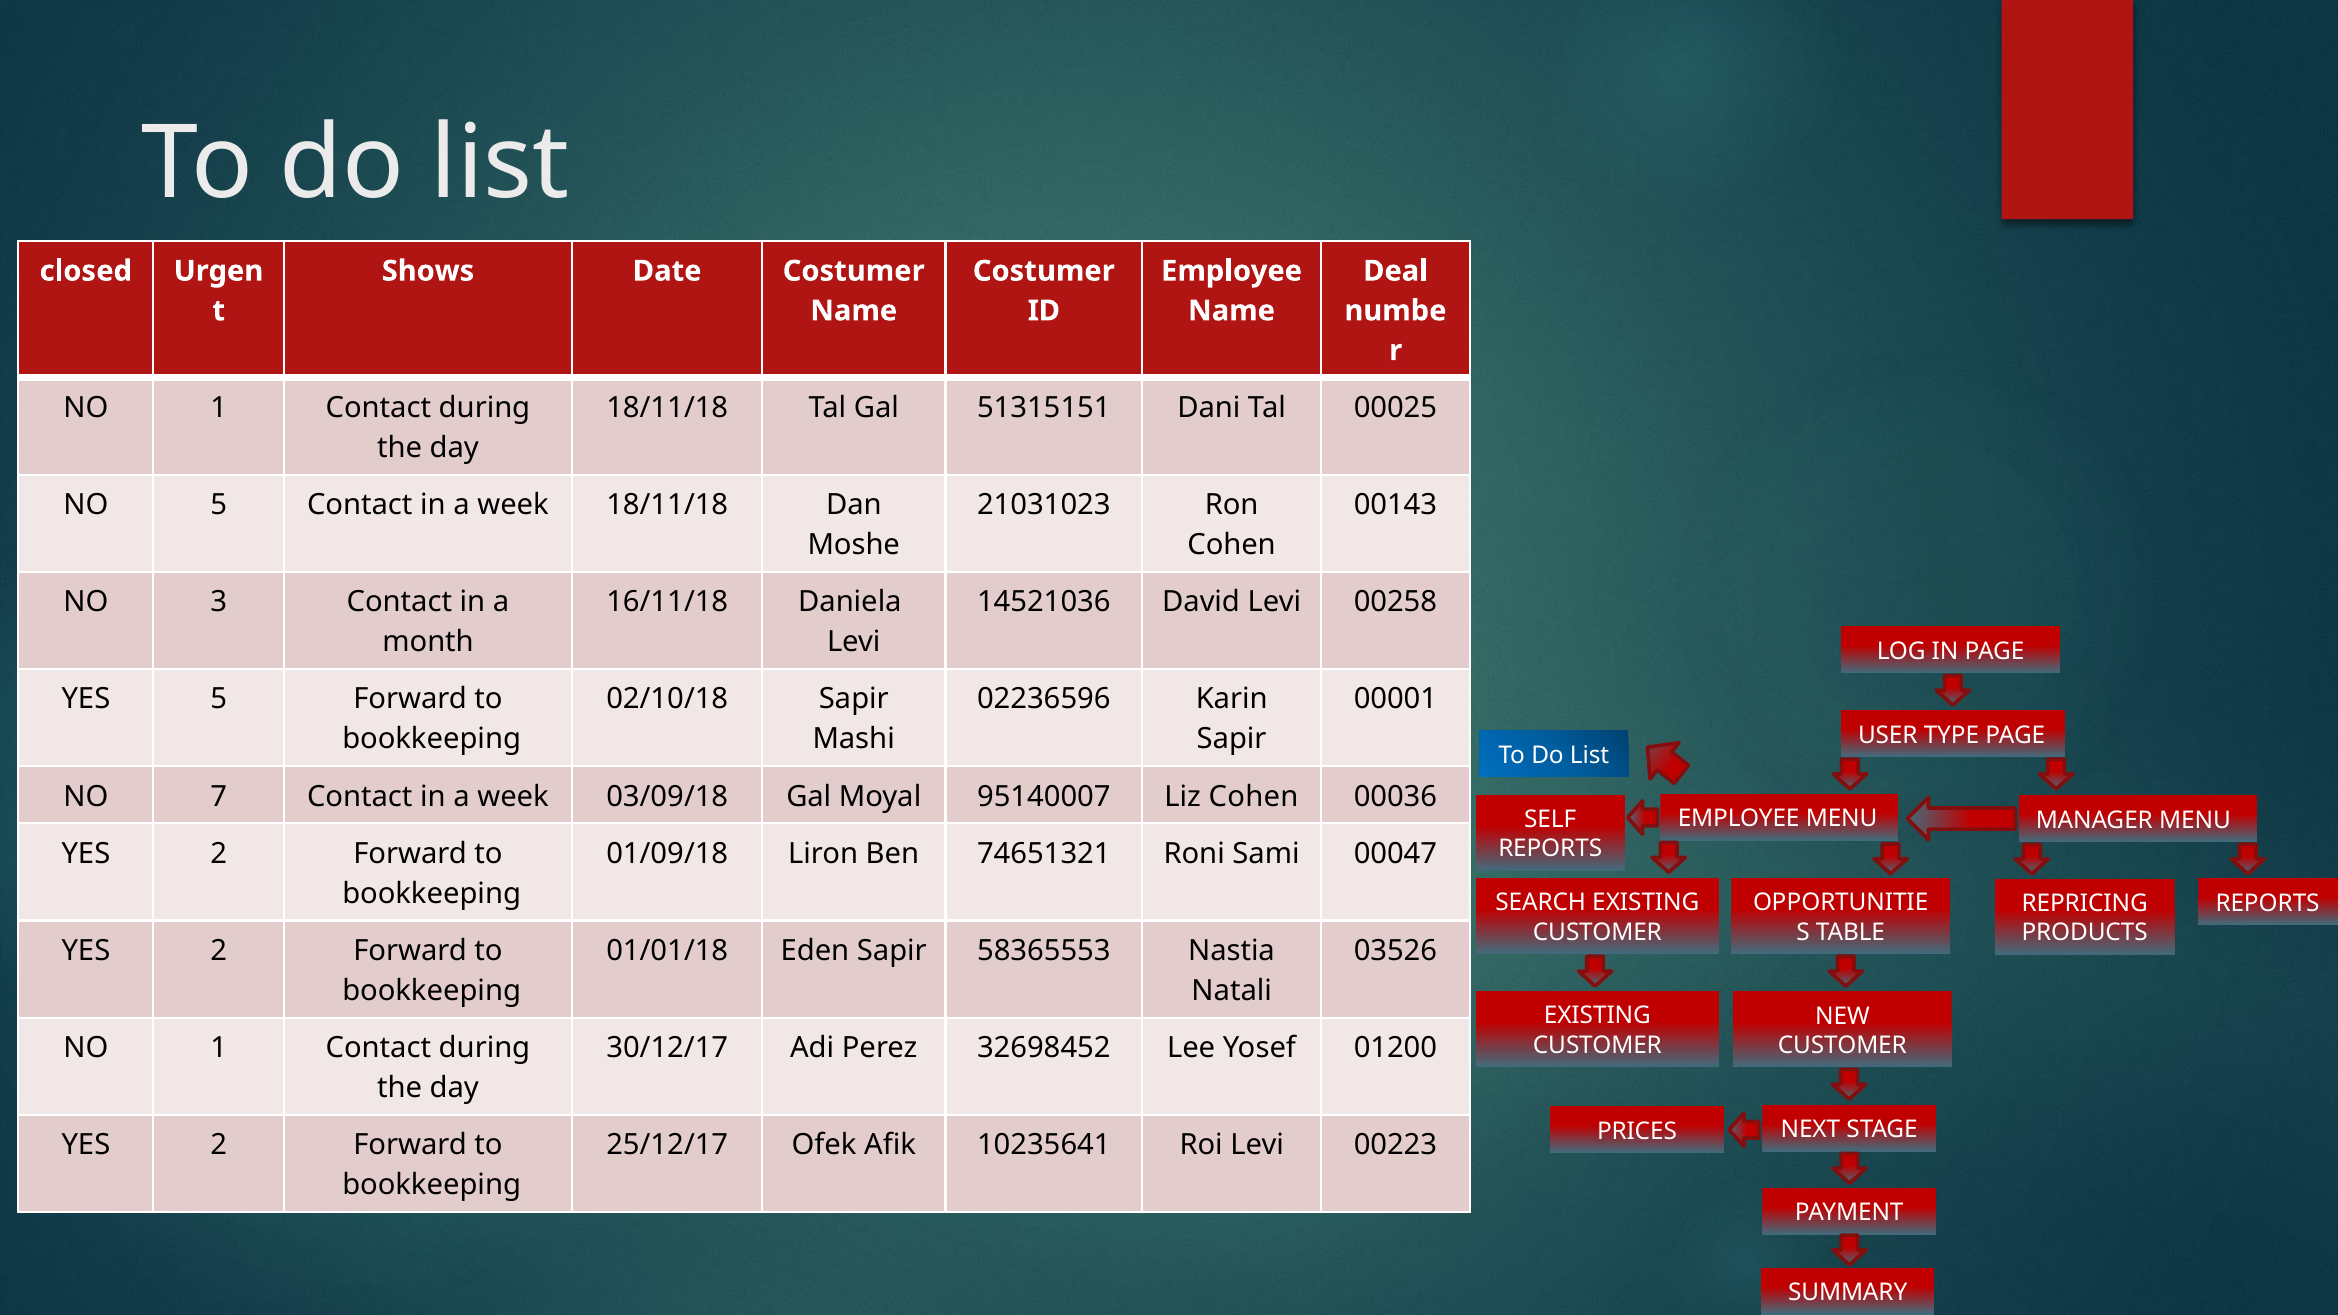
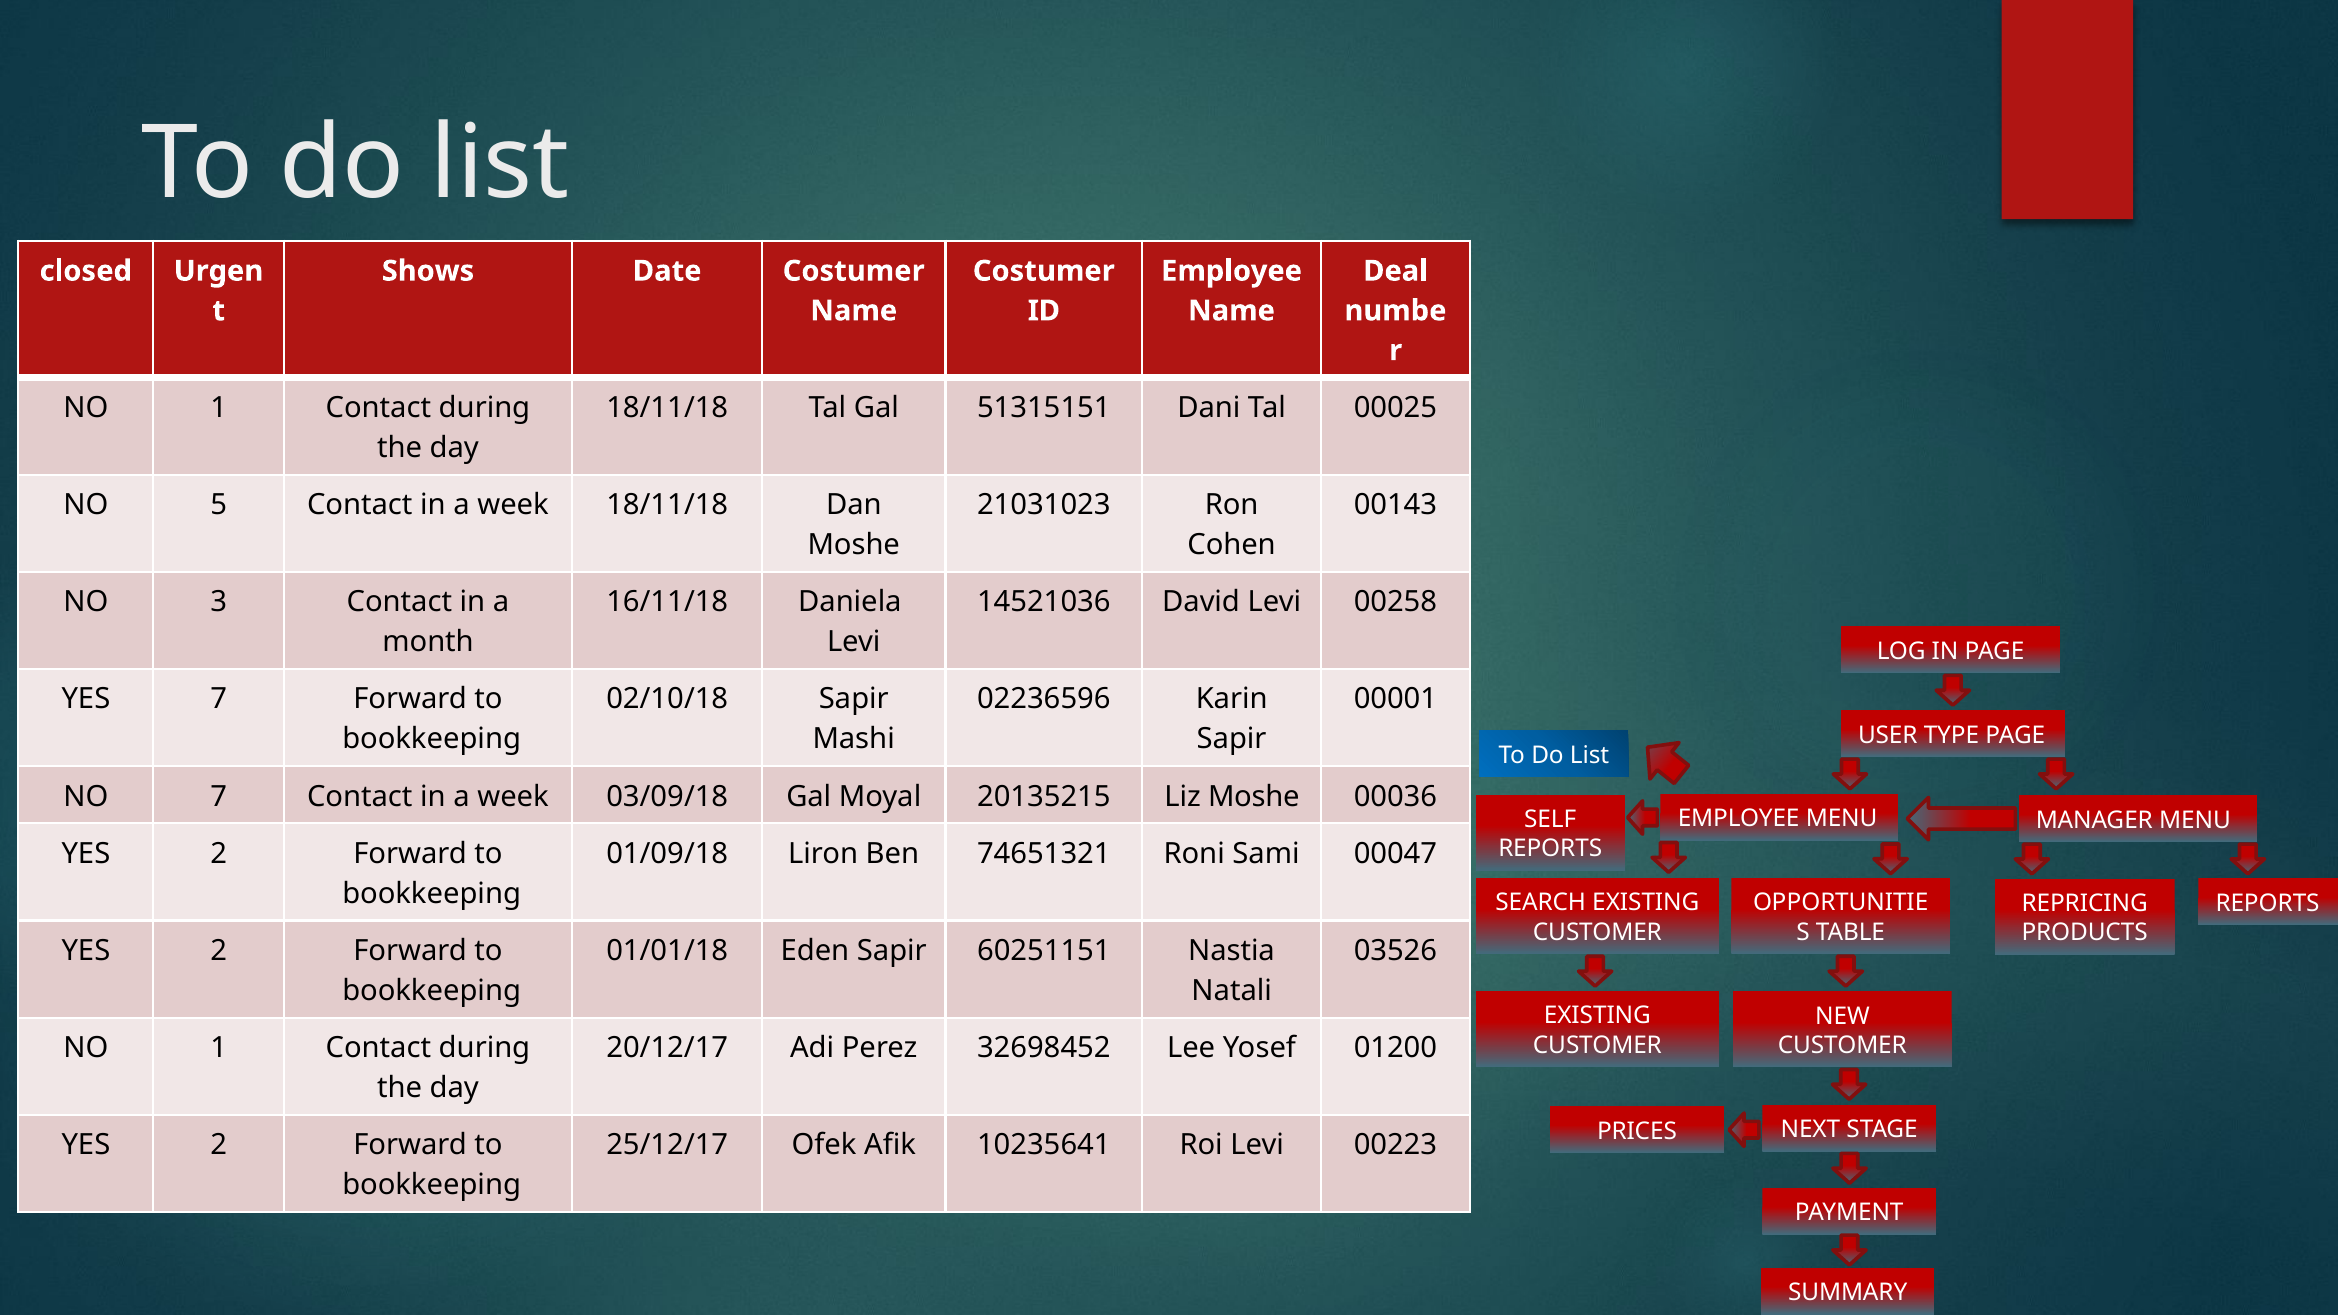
YES 5: 5 -> 7
95140007: 95140007 -> 20135215
Liz Cohen: Cohen -> Moshe
58365553: 58365553 -> 60251151
30/12/17: 30/12/17 -> 20/12/17
